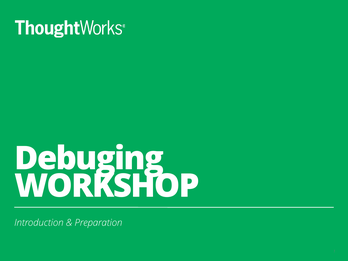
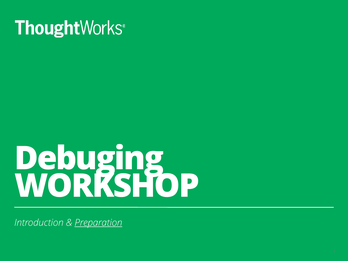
Preparation underline: none -> present
